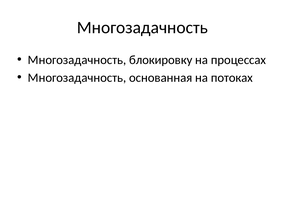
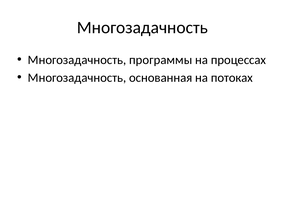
блокировку: блокировку -> программы
